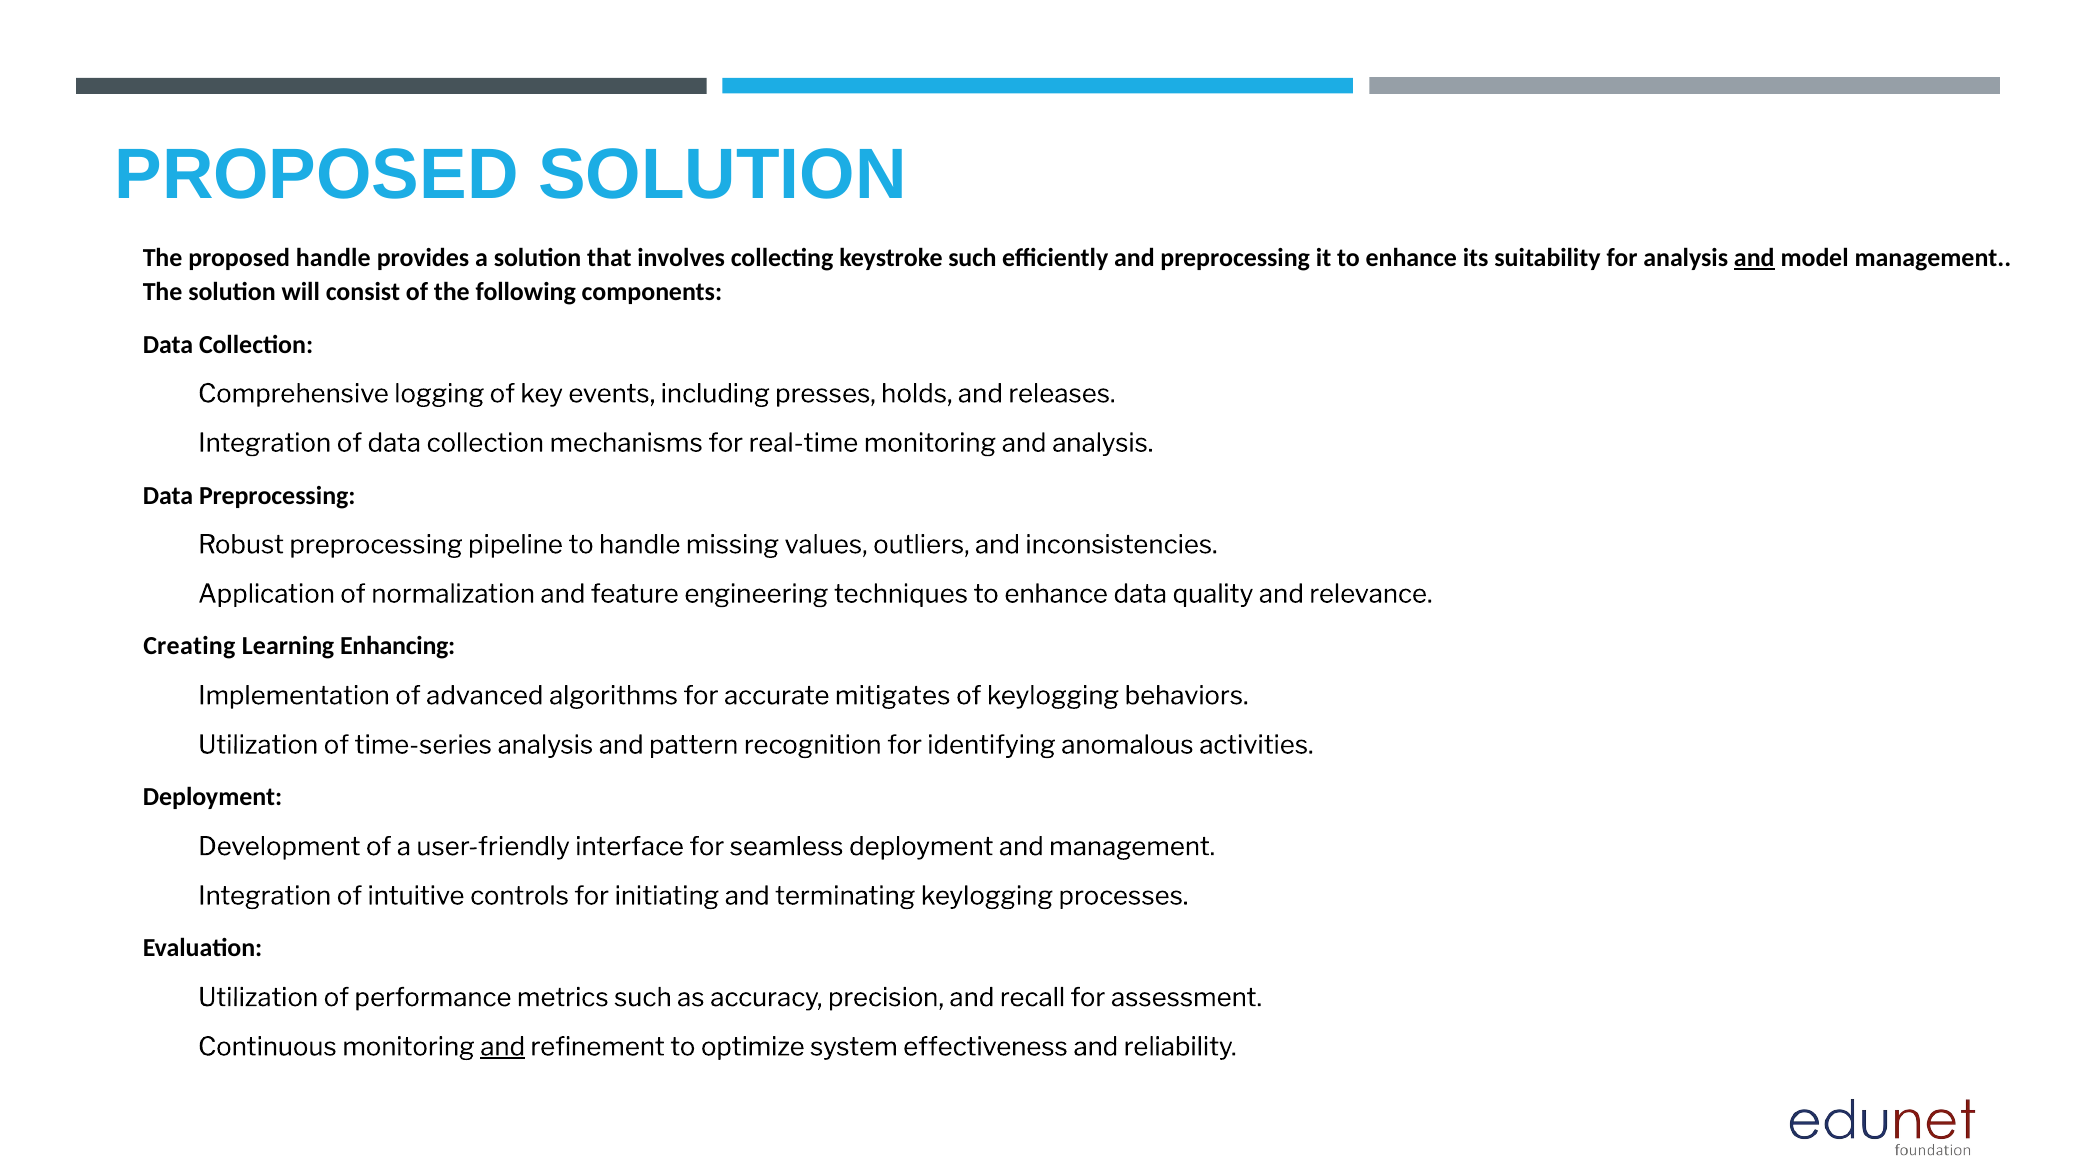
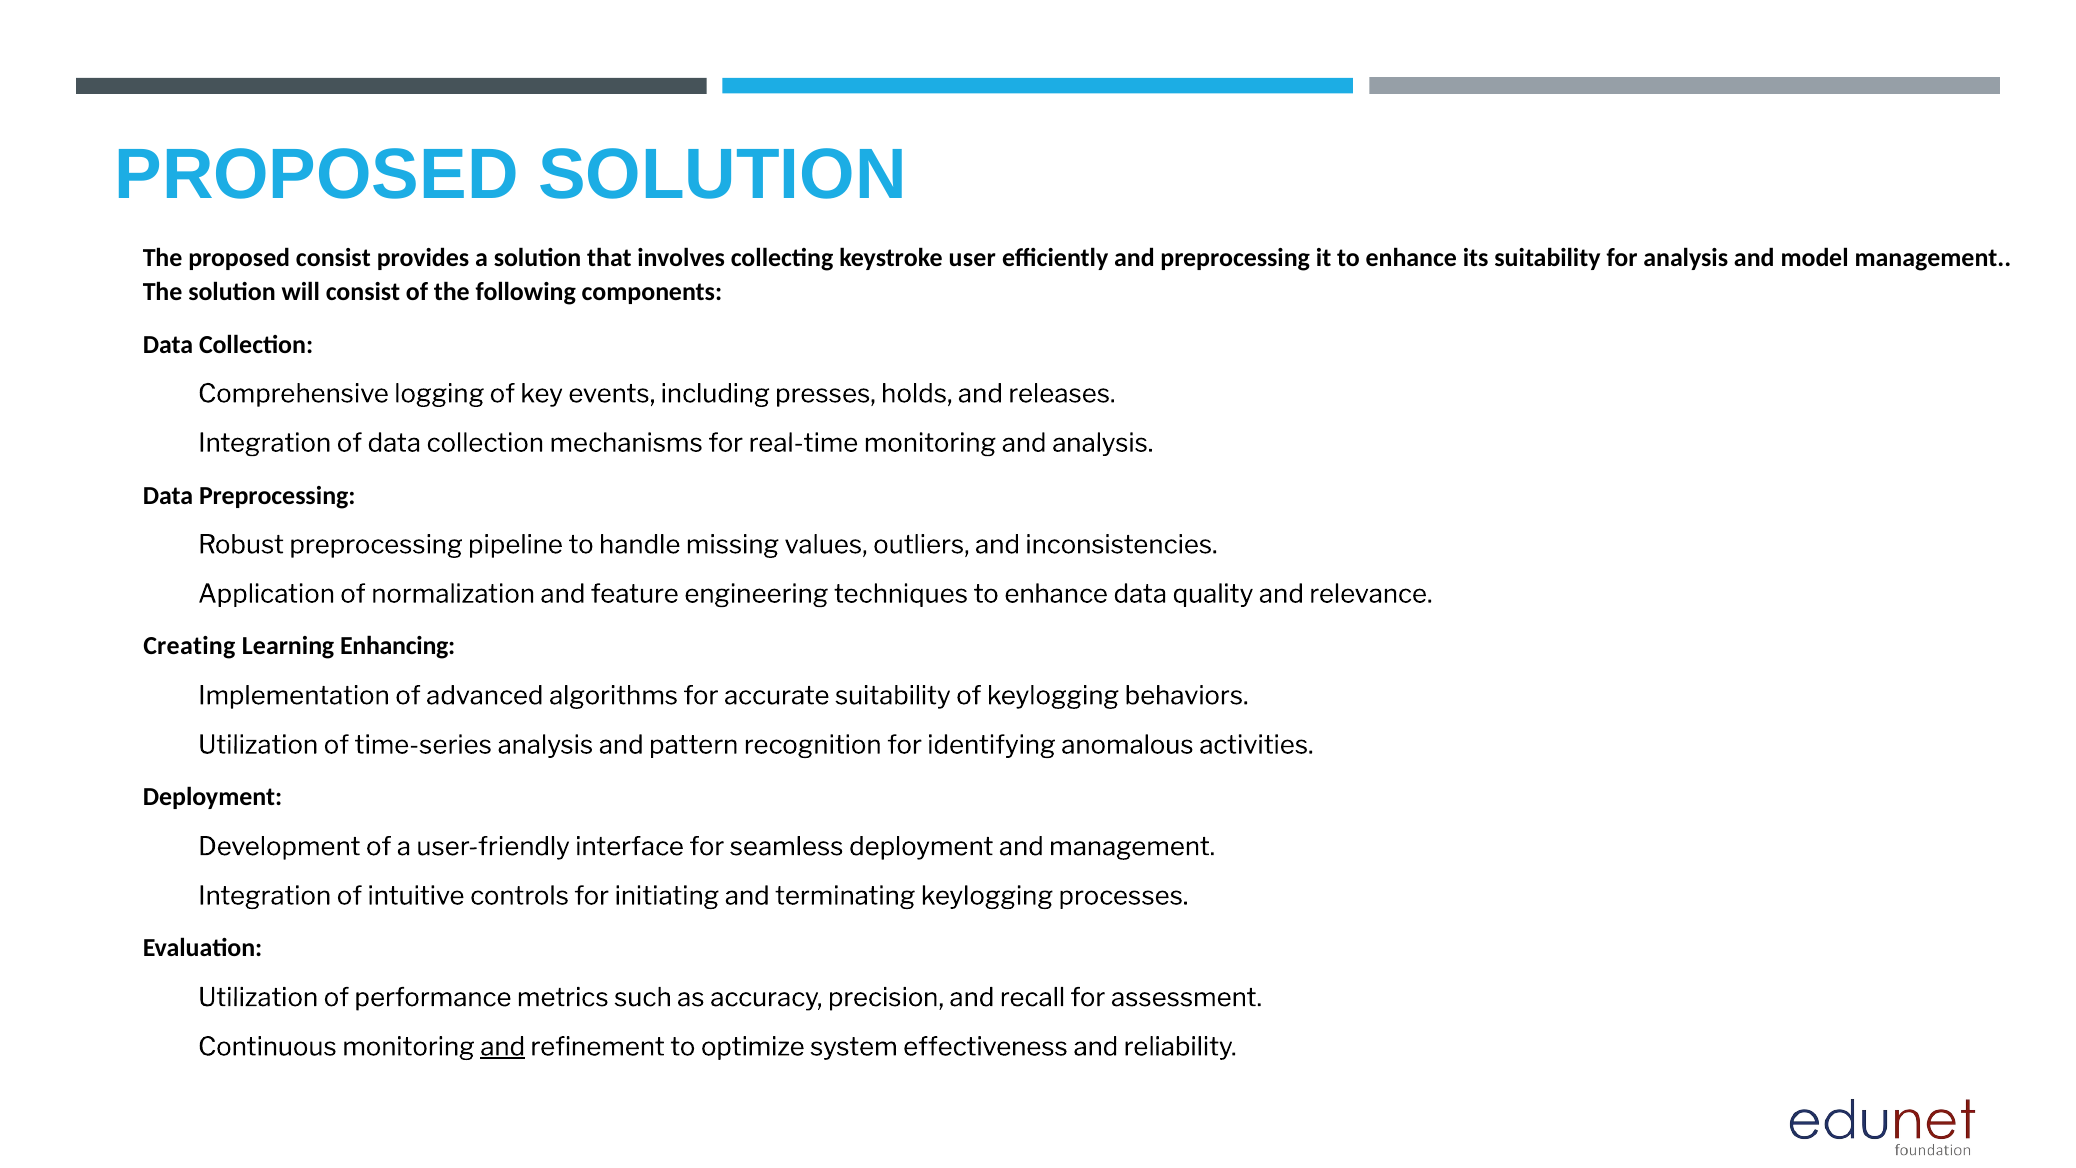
proposed handle: handle -> consist
keystroke such: such -> user
and at (1754, 258) underline: present -> none
accurate mitigates: mitigates -> suitability
